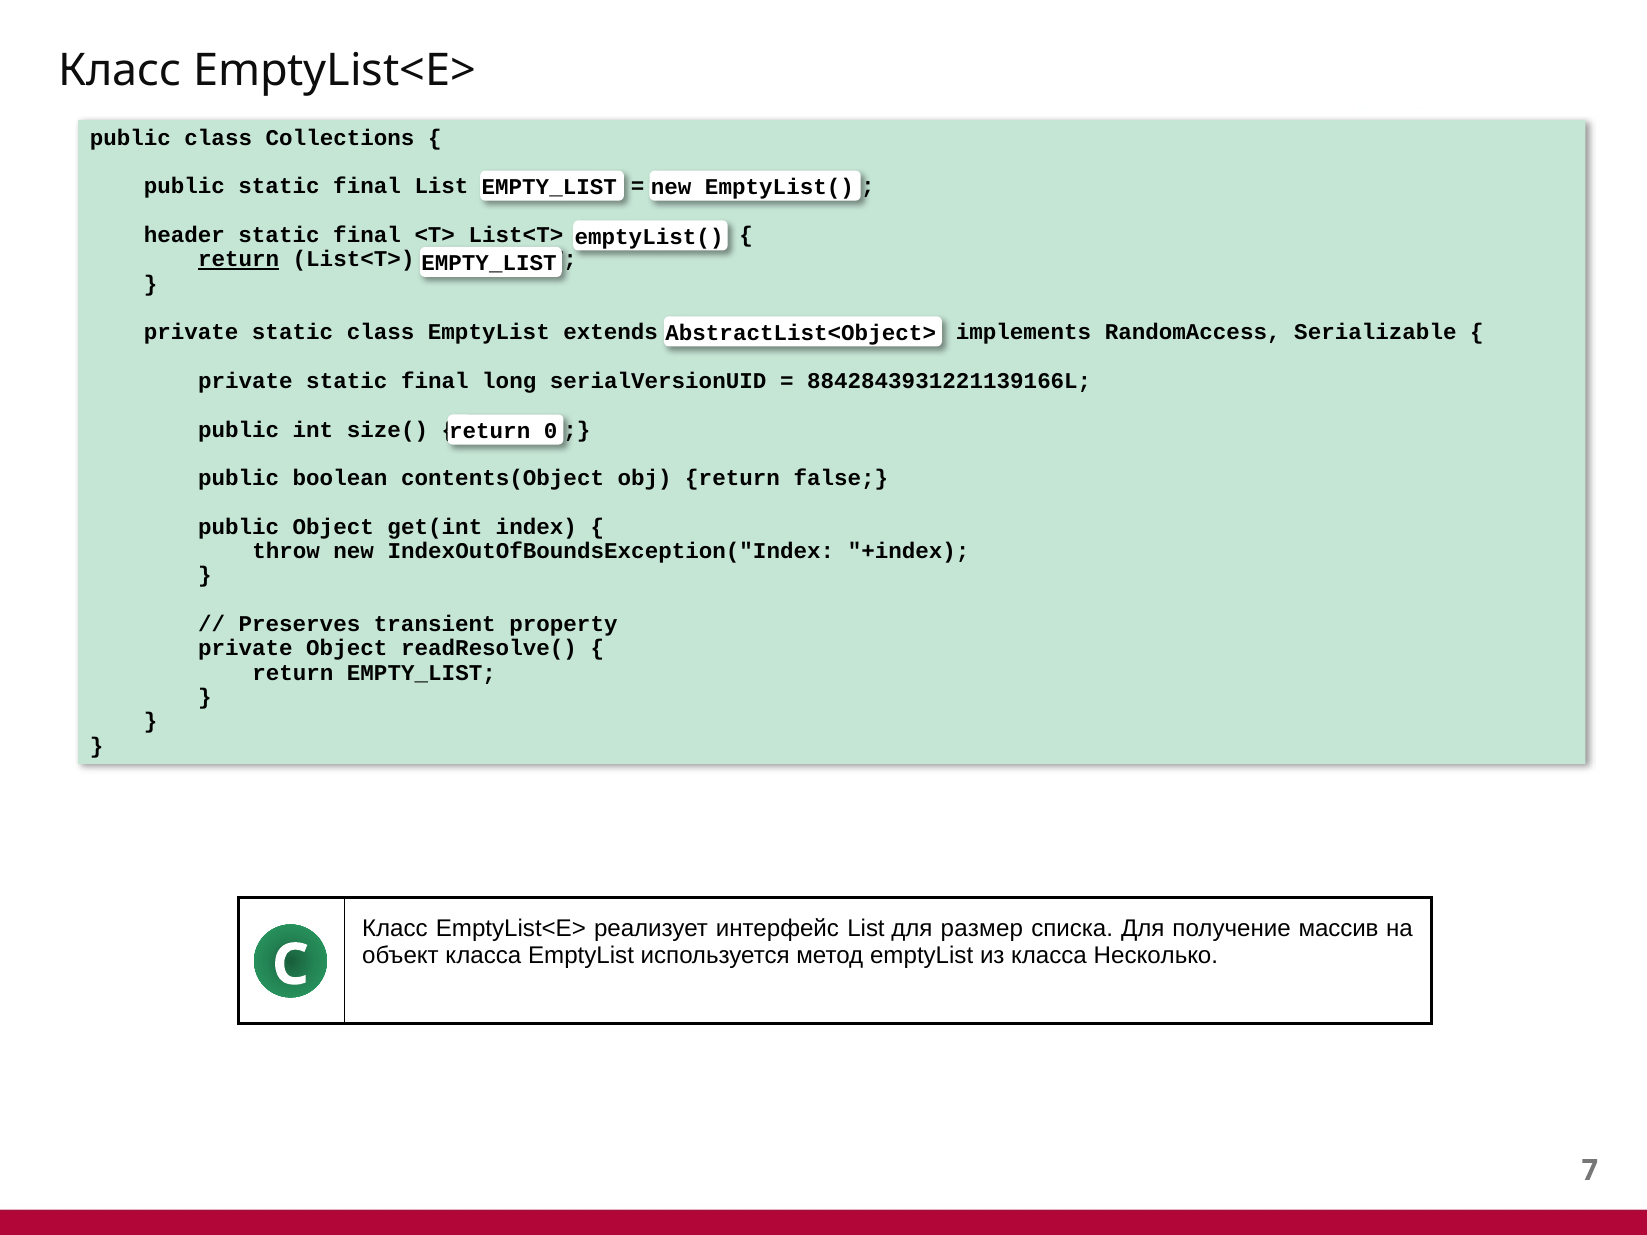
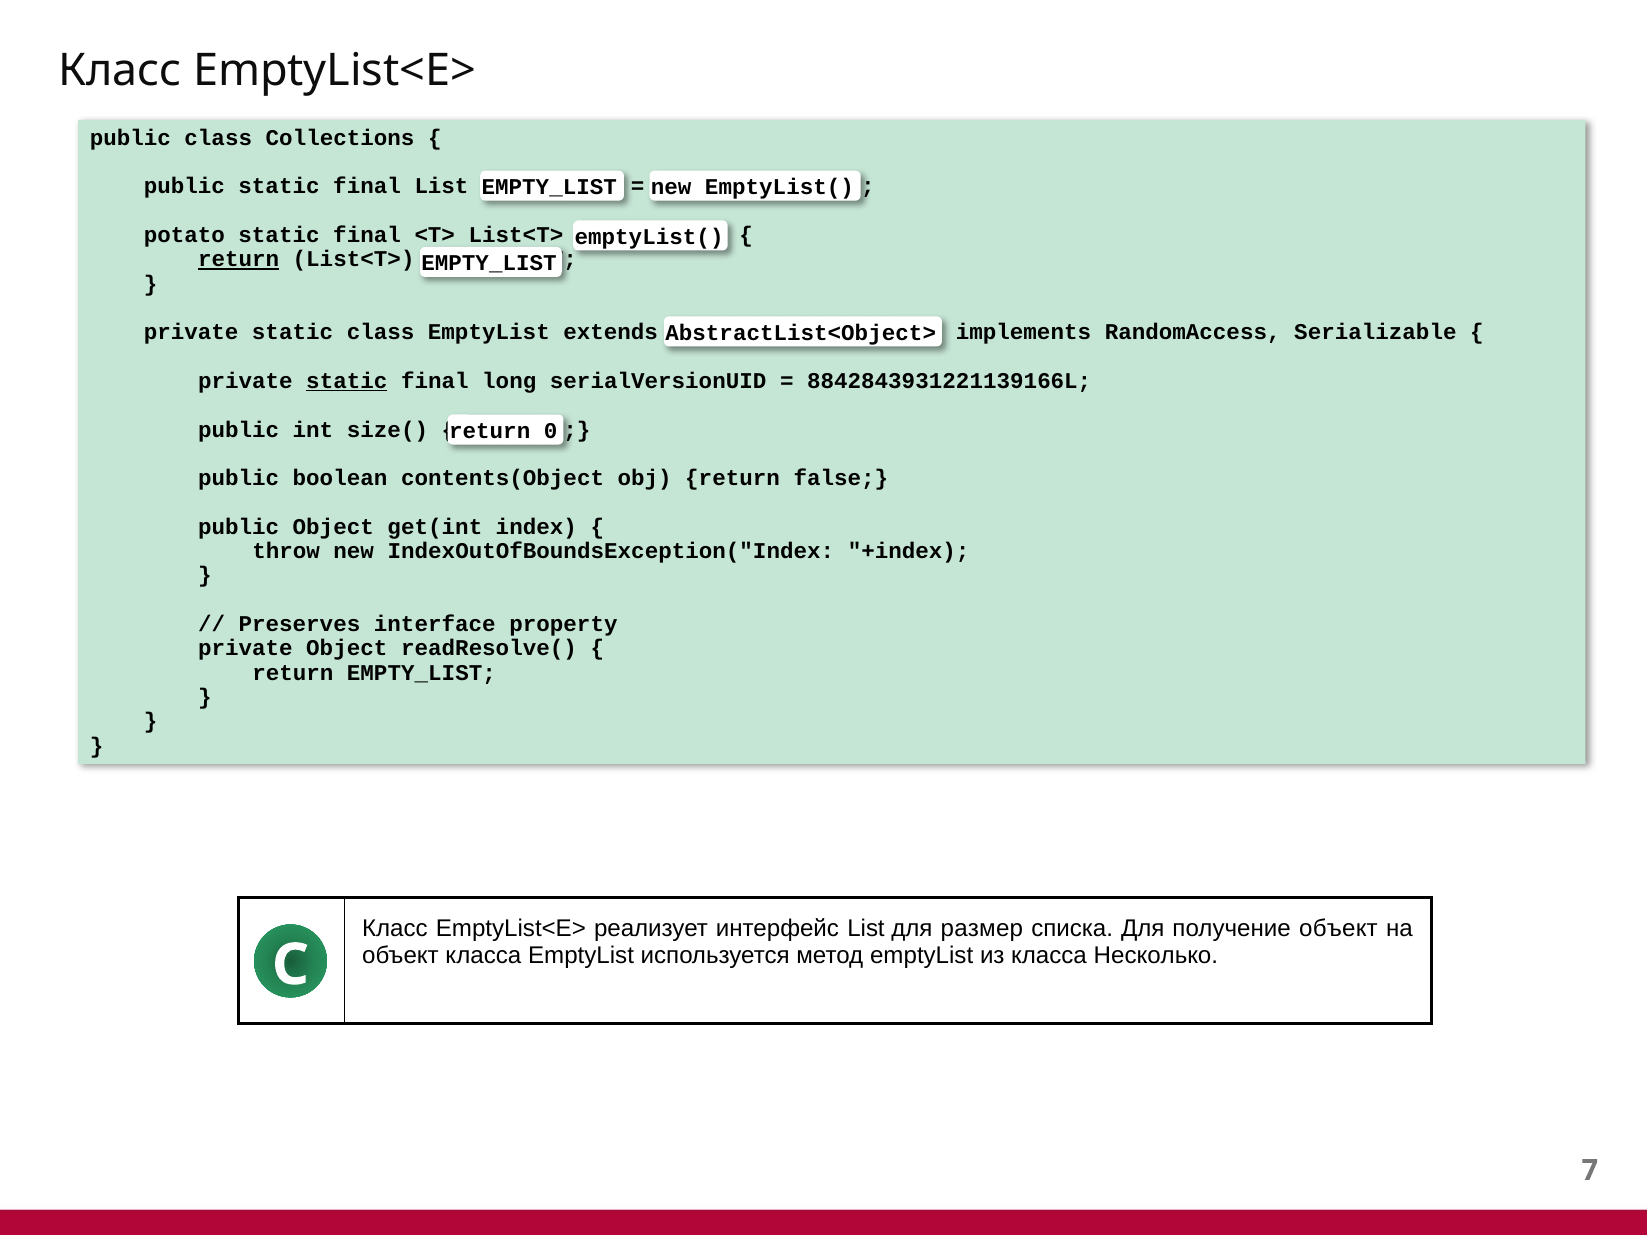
header: header -> potato
static at (347, 381) underline: none -> present
transient: transient -> interface
получение массив: массив -> объект
